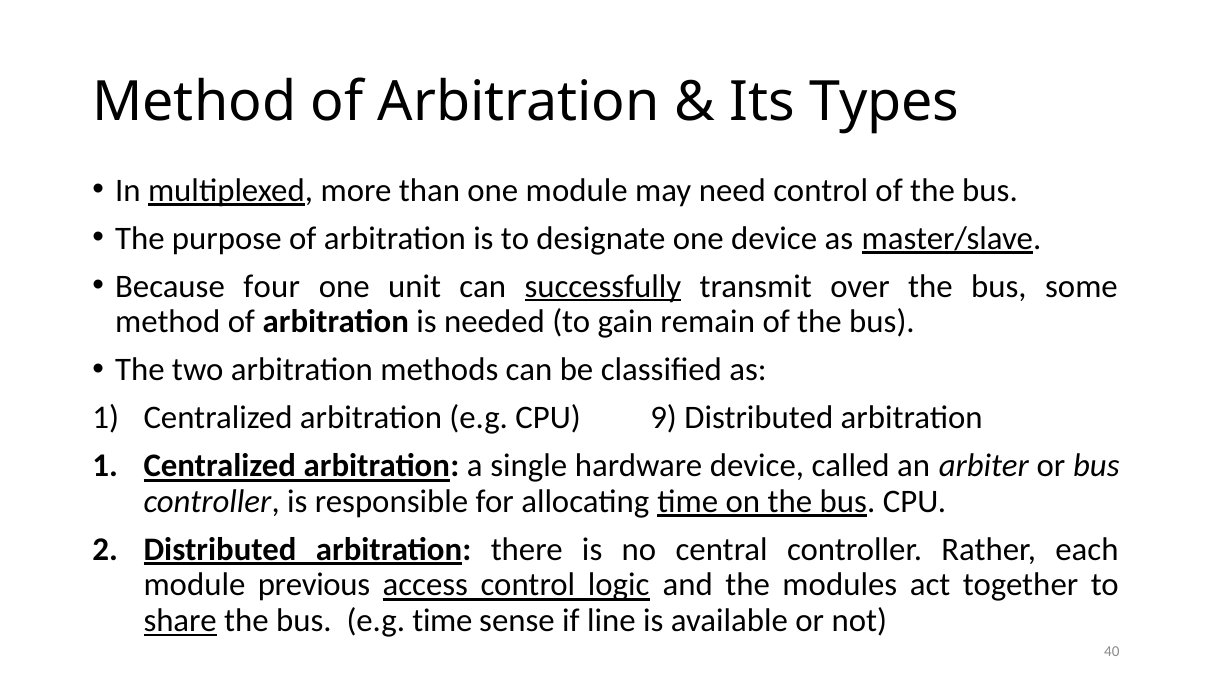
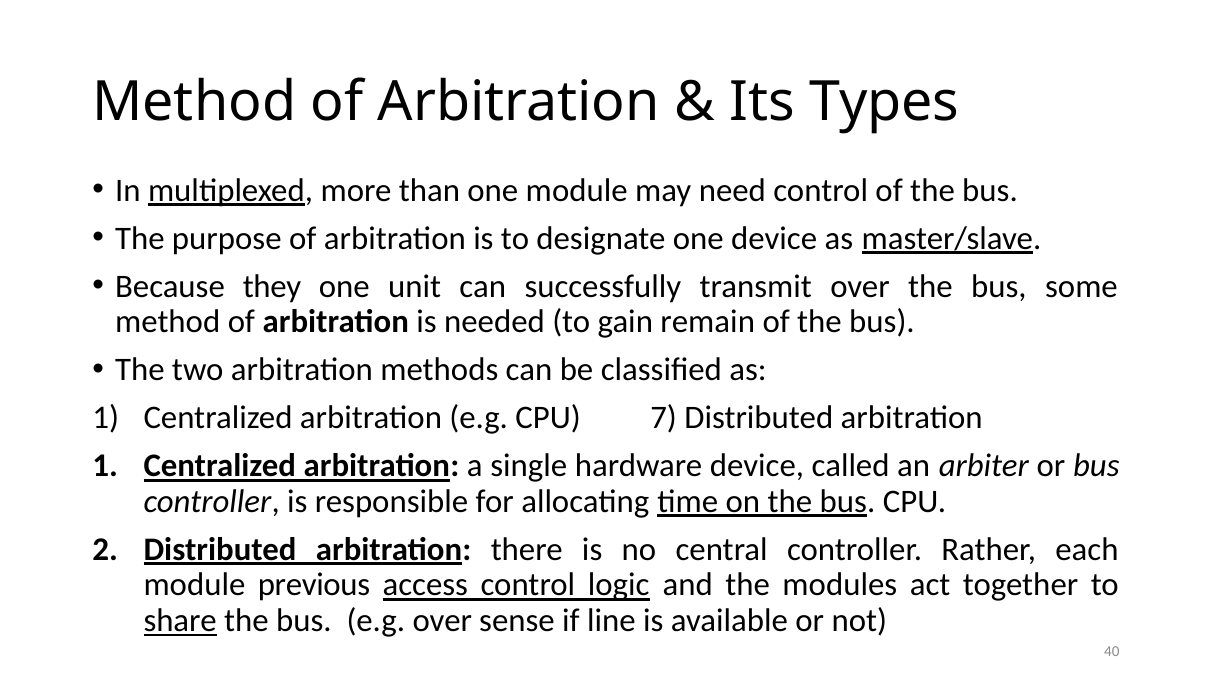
four: four -> they
successfully underline: present -> none
9: 9 -> 7
e.g time: time -> over
